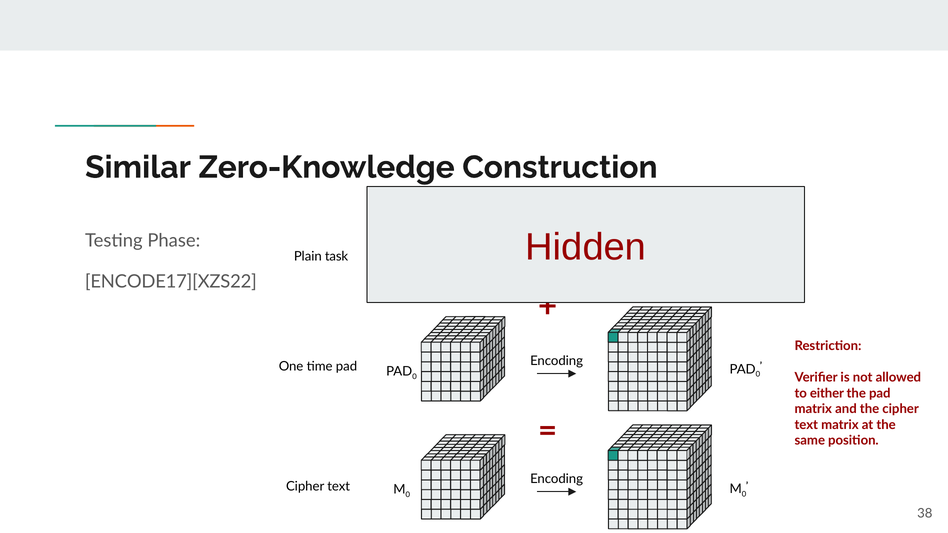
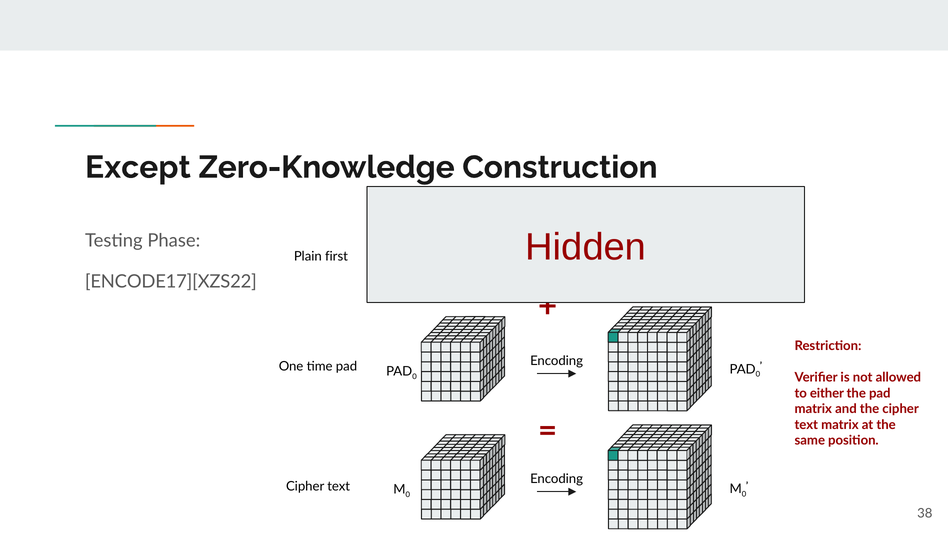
Similar: Similar -> Except
task: task -> first
